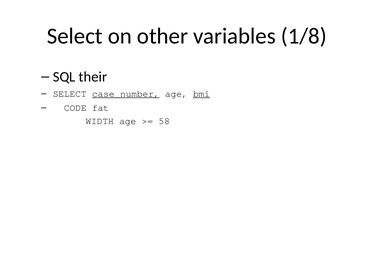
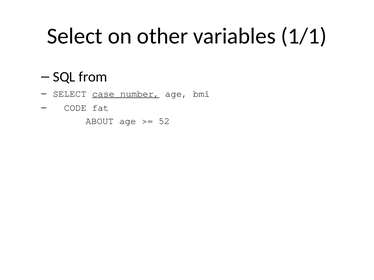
1/8: 1/8 -> 1/1
their: their -> from
bmi underline: present -> none
WIDTH: WIDTH -> ABOUT
58: 58 -> 52
